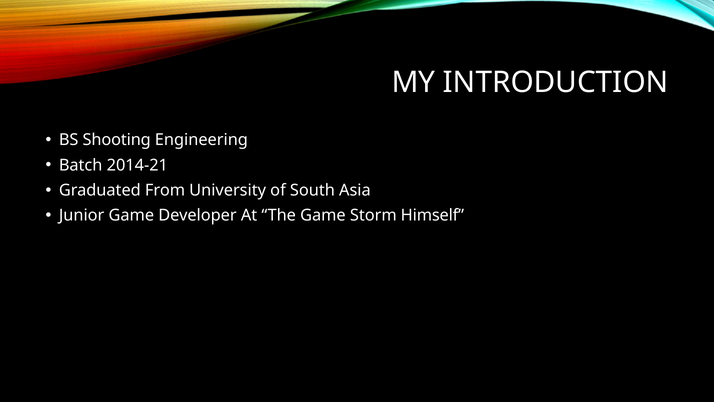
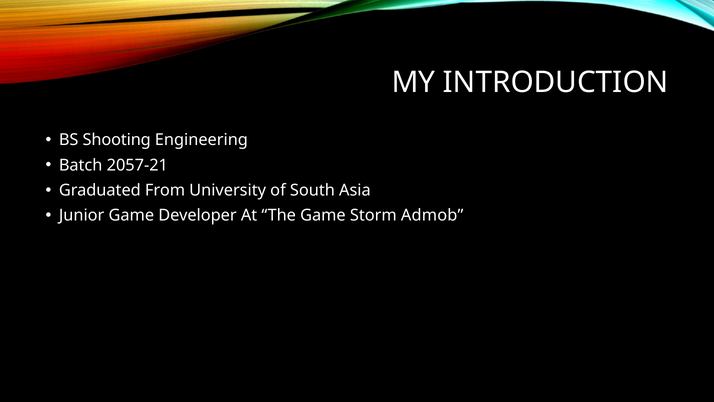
2014-21: 2014-21 -> 2057-21
Himself: Himself -> Admob
